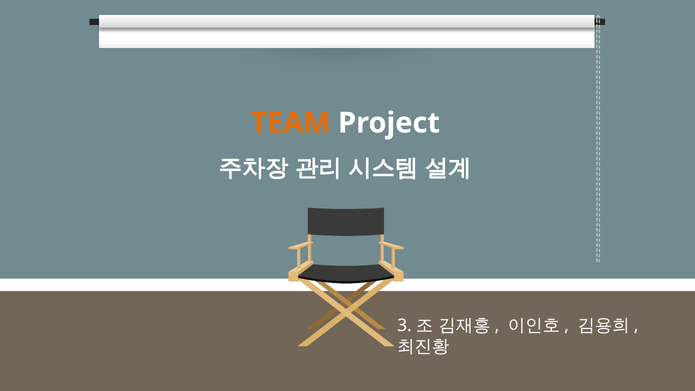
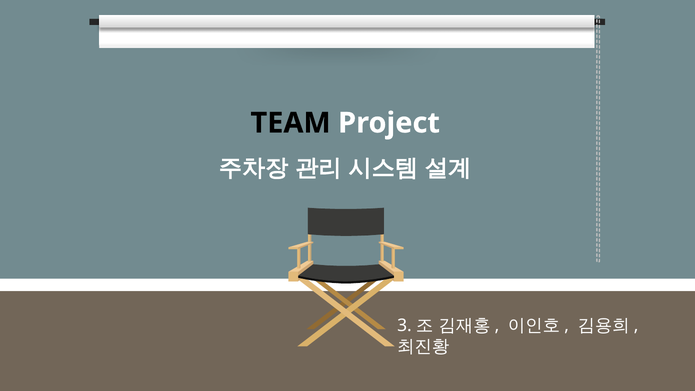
TEAM colour: orange -> black
